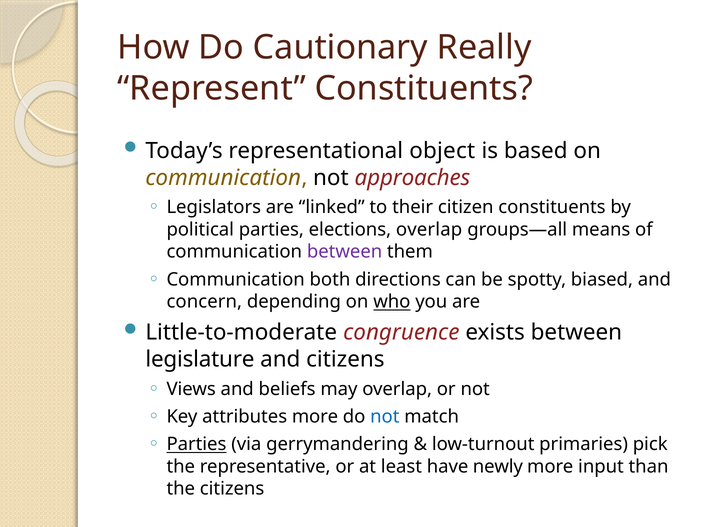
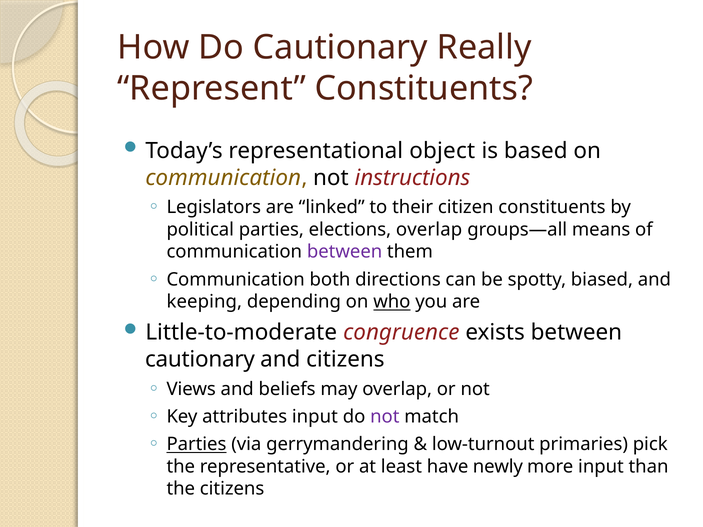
approaches: approaches -> instructions
concern: concern -> keeping
legislature at (200, 359): legislature -> cautionary
attributes more: more -> input
not at (385, 417) colour: blue -> purple
